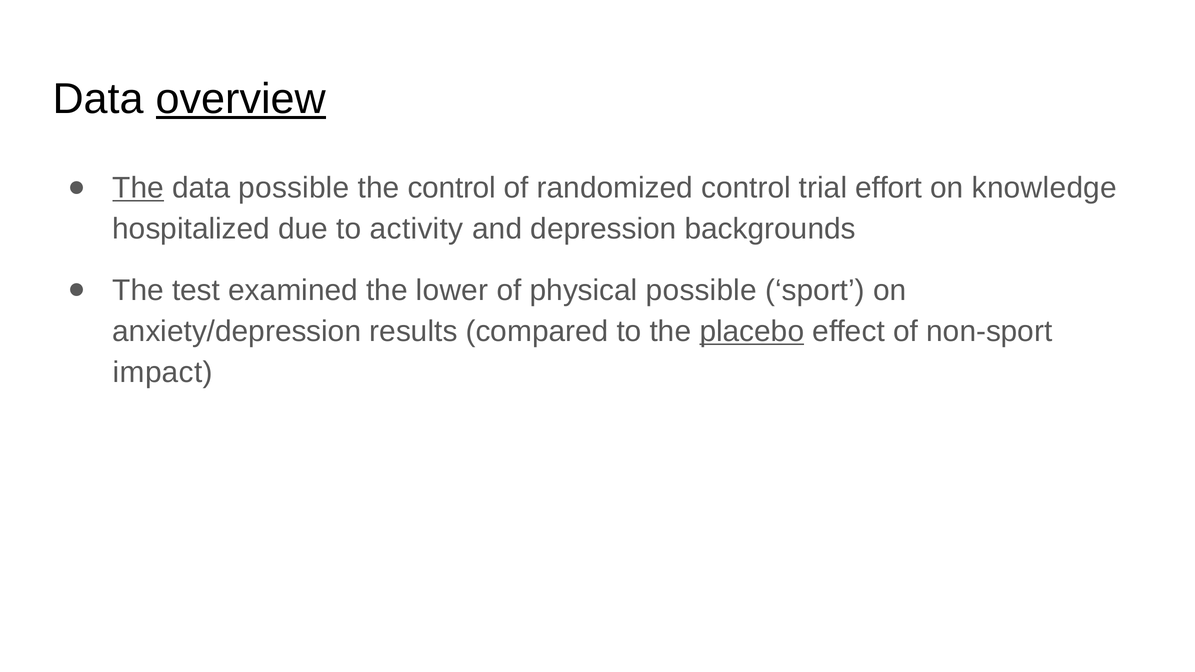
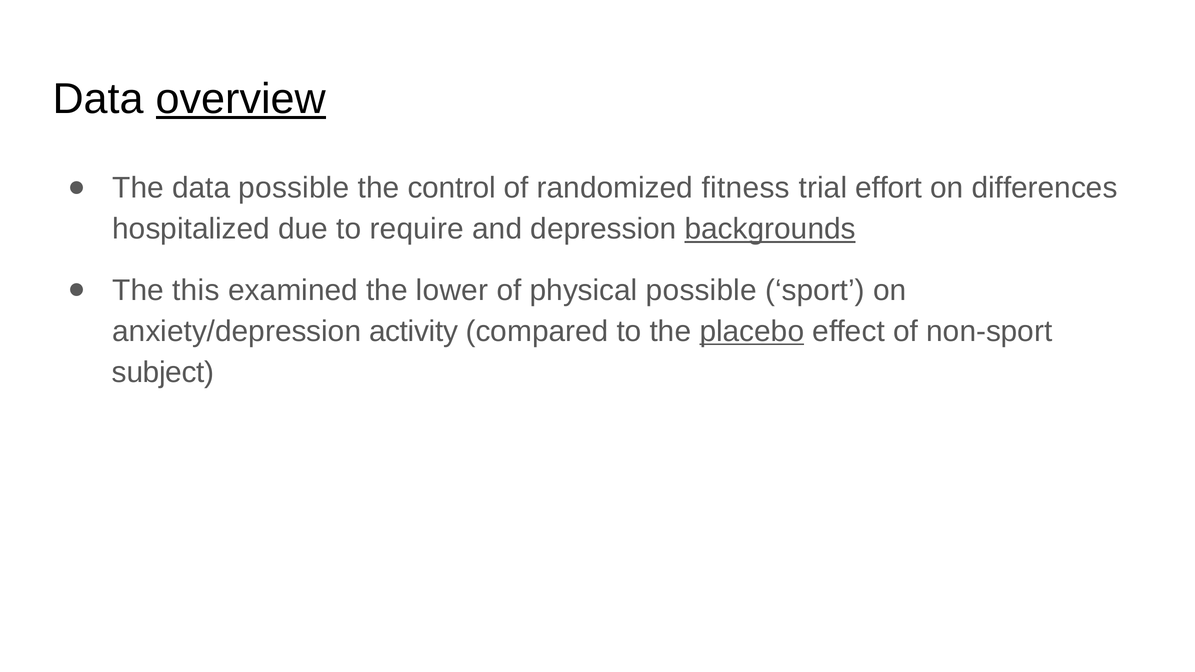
The at (138, 188) underline: present -> none
randomized control: control -> fitness
knowledge: knowledge -> differences
activity: activity -> require
backgrounds underline: none -> present
test: test -> this
results: results -> activity
impact: impact -> subject
